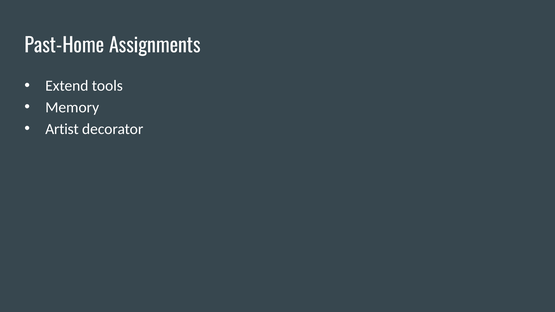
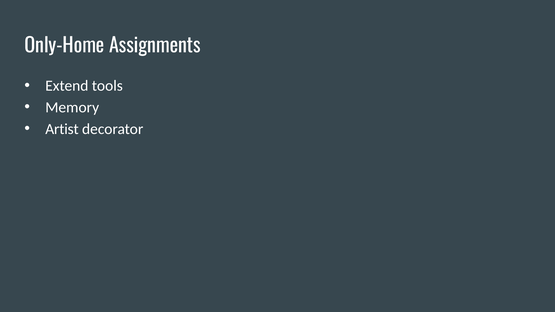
Past-Home: Past-Home -> Only-Home
